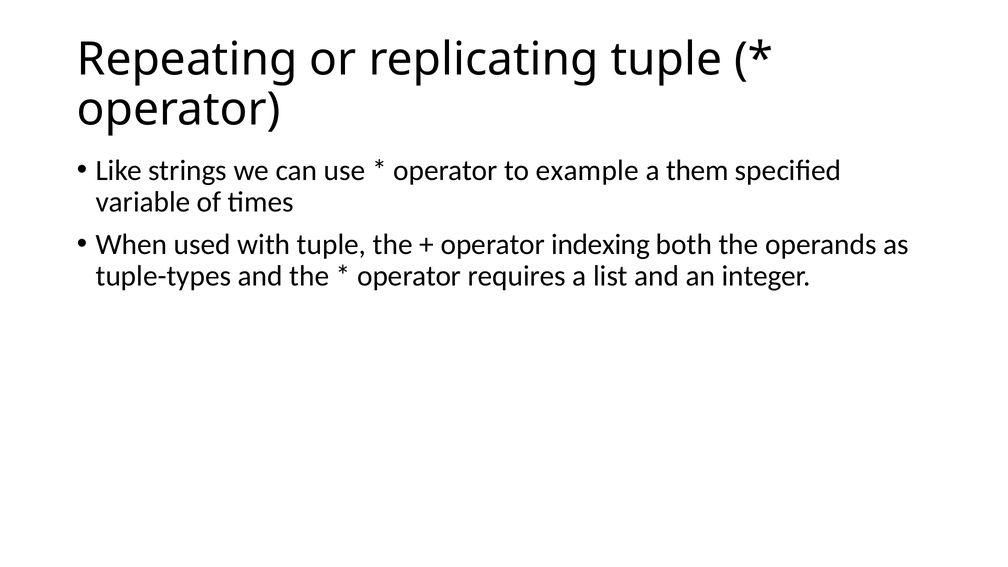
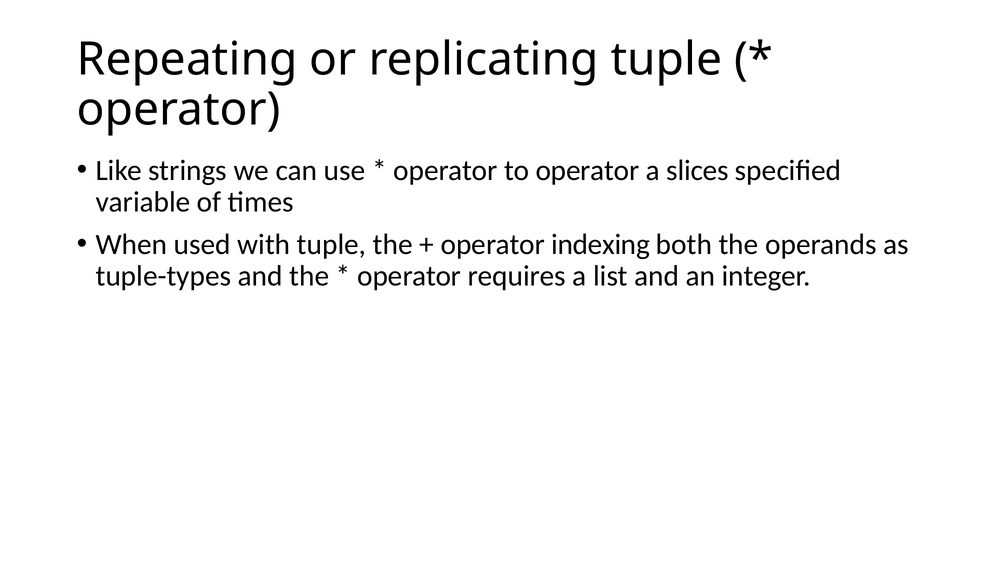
to example: example -> operator
them: them -> slices
